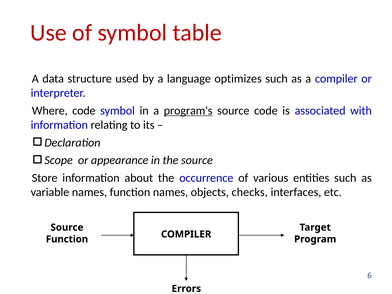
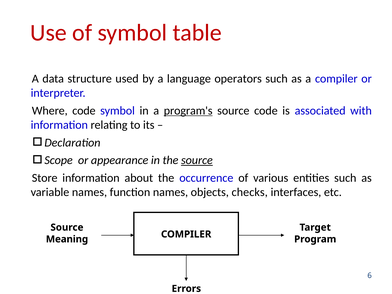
optimizes: optimizes -> operators
source at (197, 160) underline: none -> present
Function at (67, 239): Function -> Meaning
